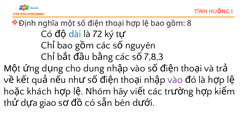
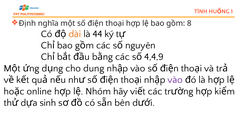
dài colour: blue -> orange
72: 72 -> 44
7,8,3: 7,8,3 -> 4,4,9
khách: khách -> online
giao: giao -> sinh
